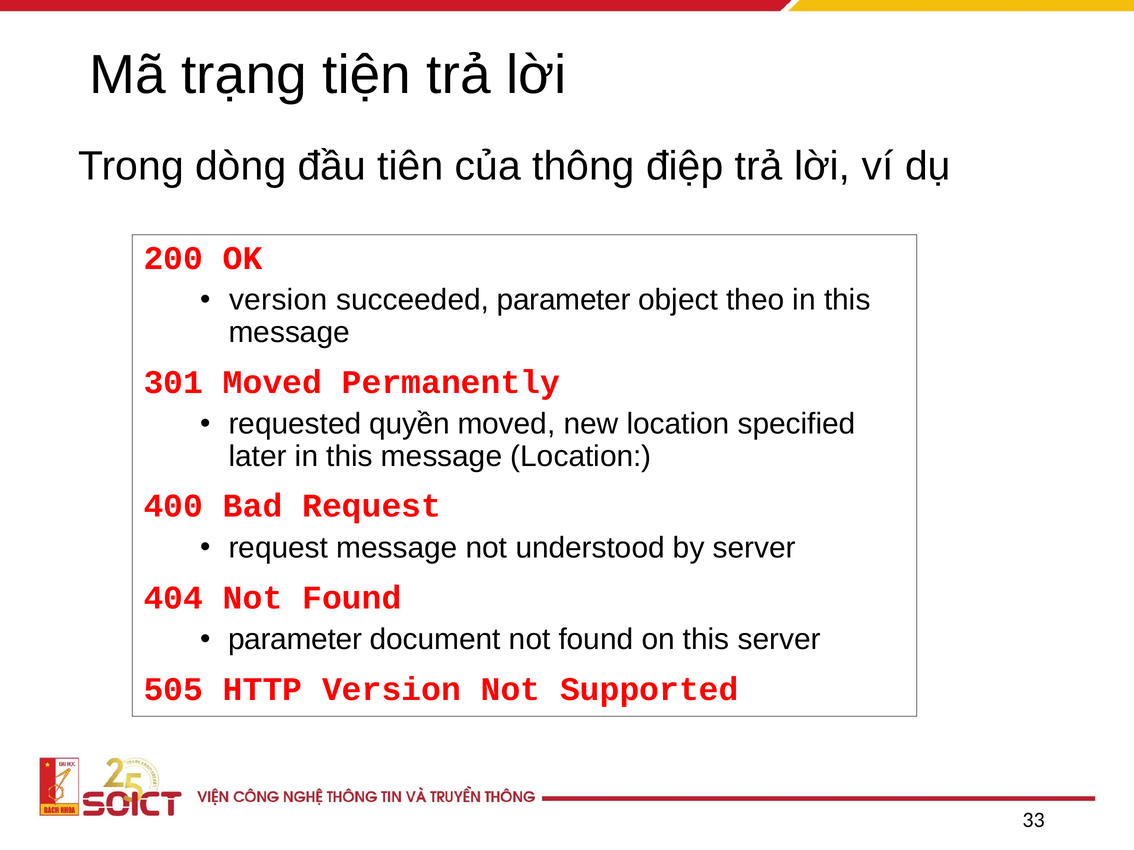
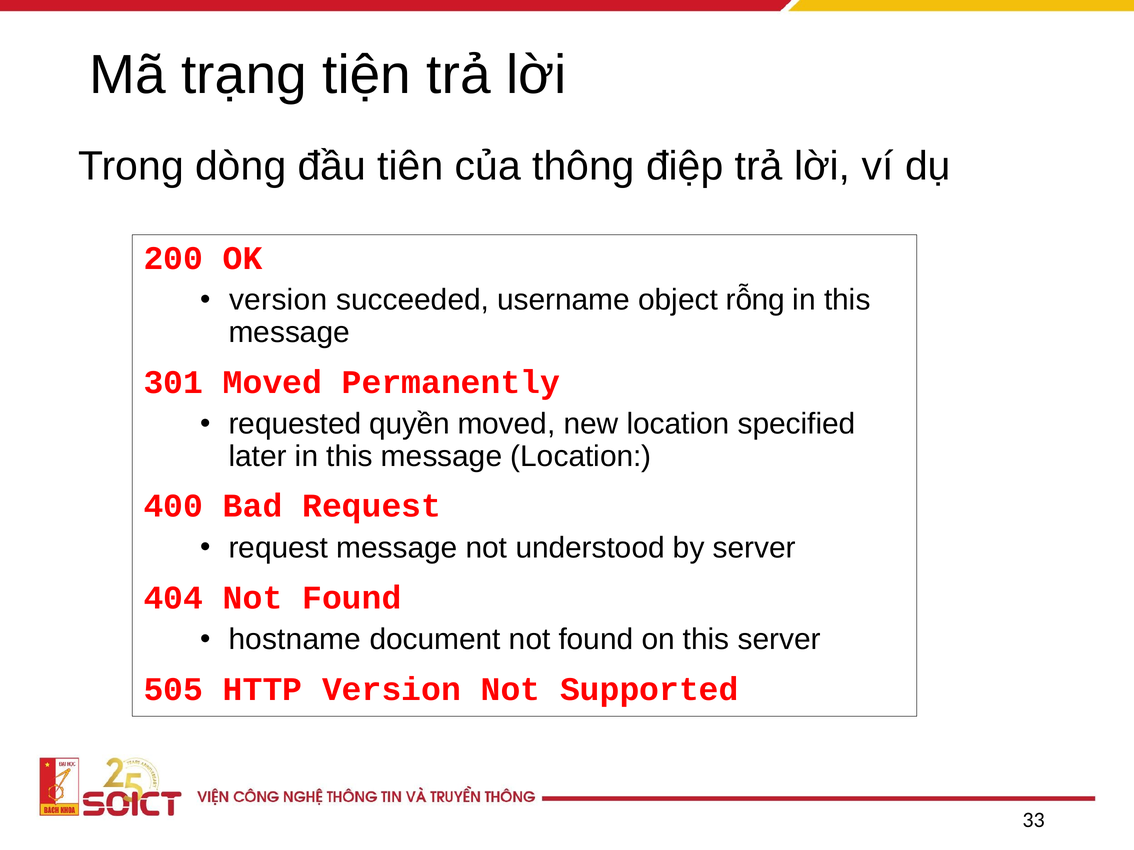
succeeded parameter: parameter -> username
theo: theo -> rỗng
parameter at (295, 640): parameter -> hostname
